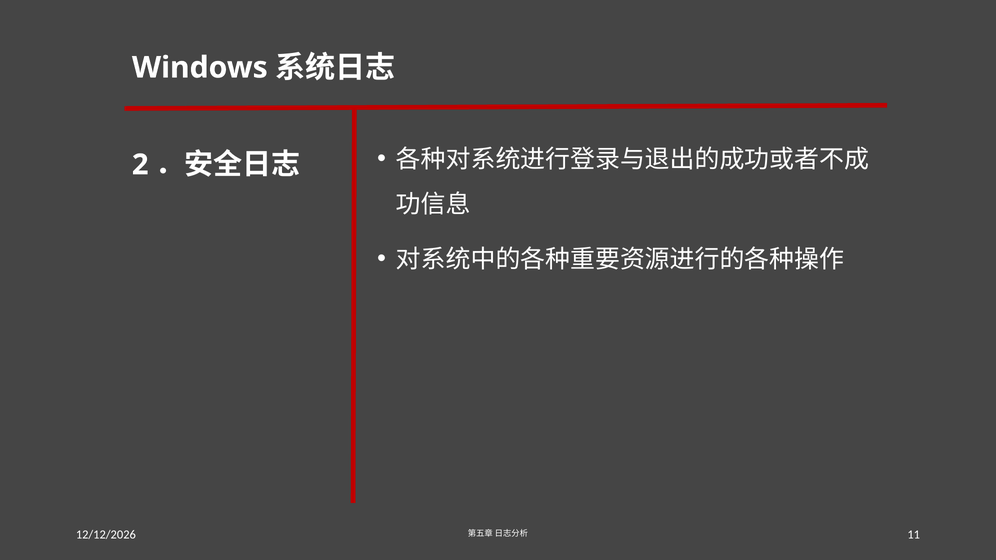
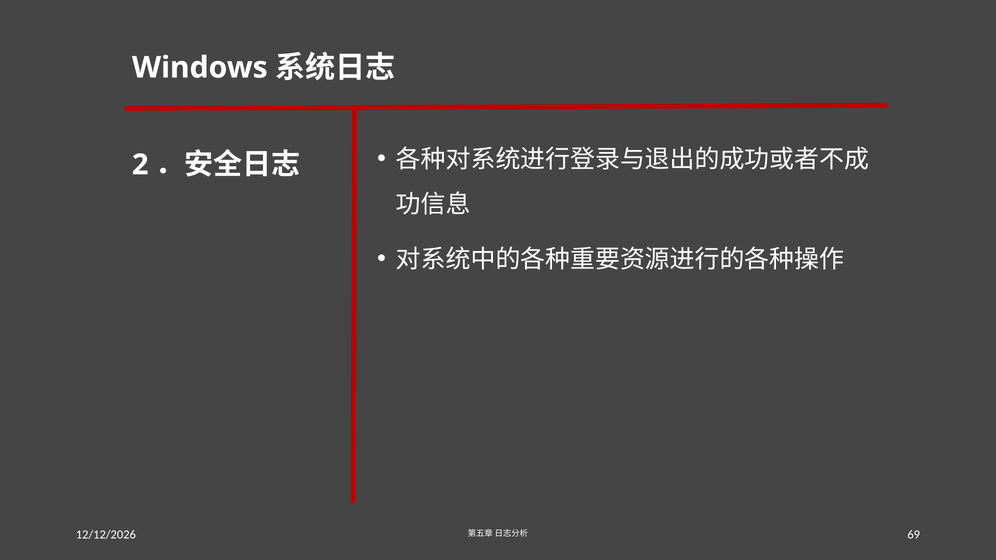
11: 11 -> 69
